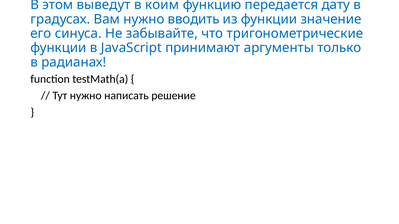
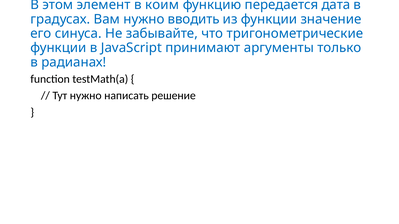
выведут: выведут -> элемент
дату: дату -> дата
